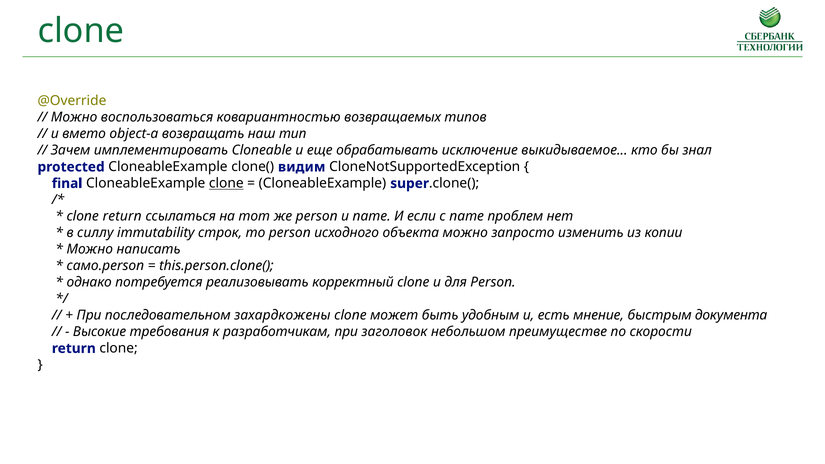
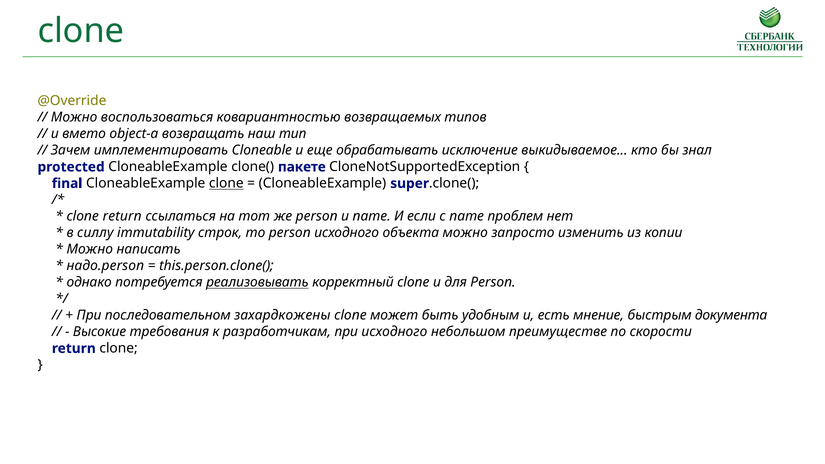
видим: видим -> пакете
само.person: само.person -> надо.person
реализовывать underline: none -> present
при заголовок: заголовок -> исходного
